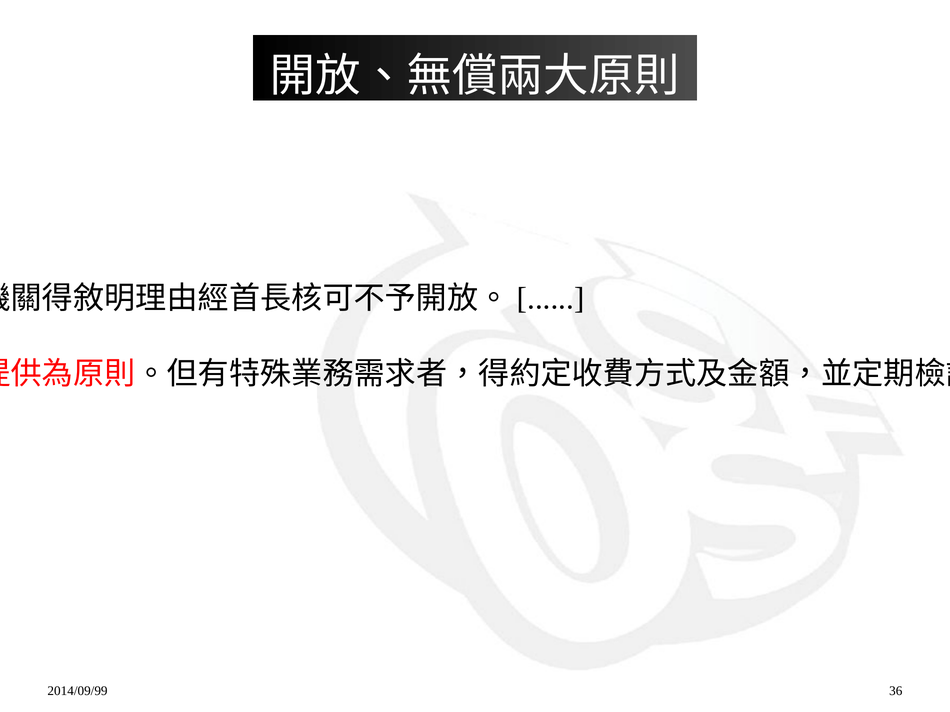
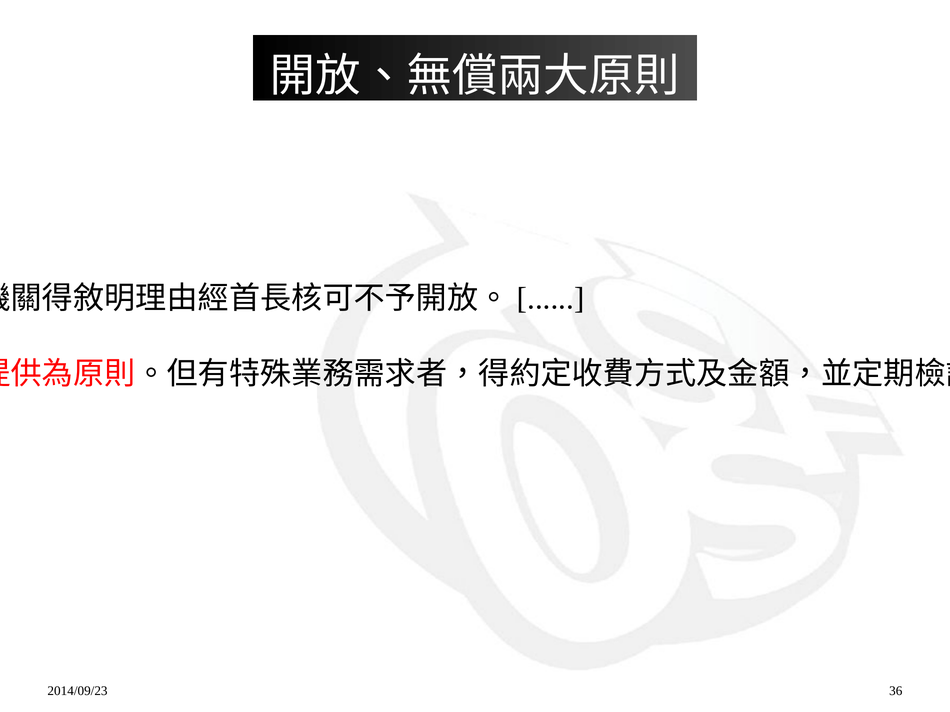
2014/09/99: 2014/09/99 -> 2014/09/23
